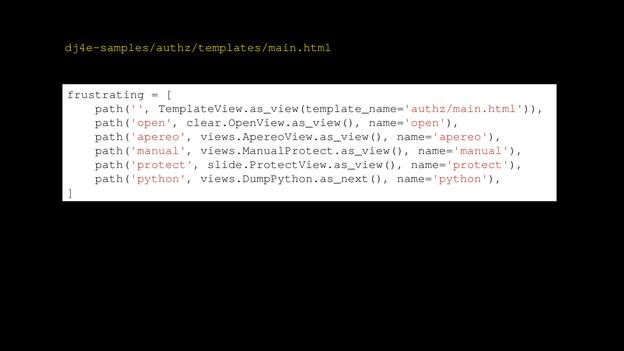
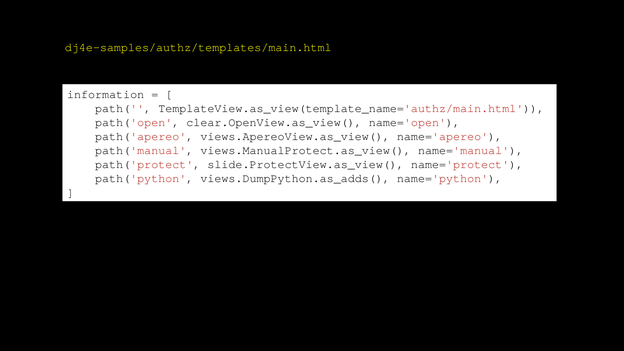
frustrating: frustrating -> information
views.DumpPython.as_next(: views.DumpPython.as_next( -> views.DumpPython.as_adds(
